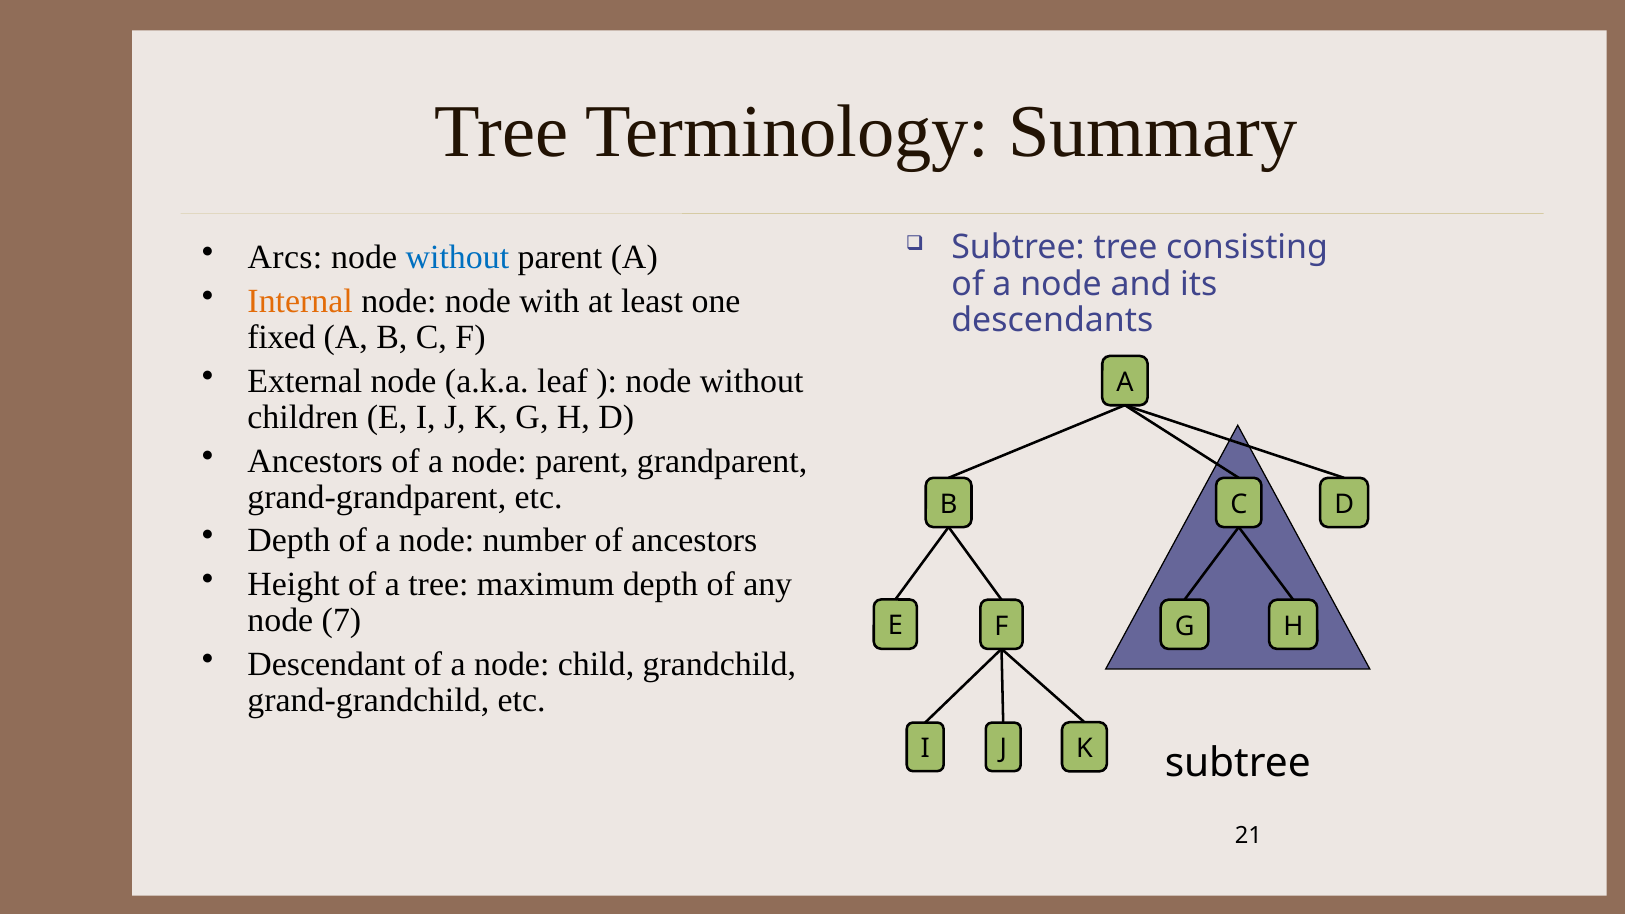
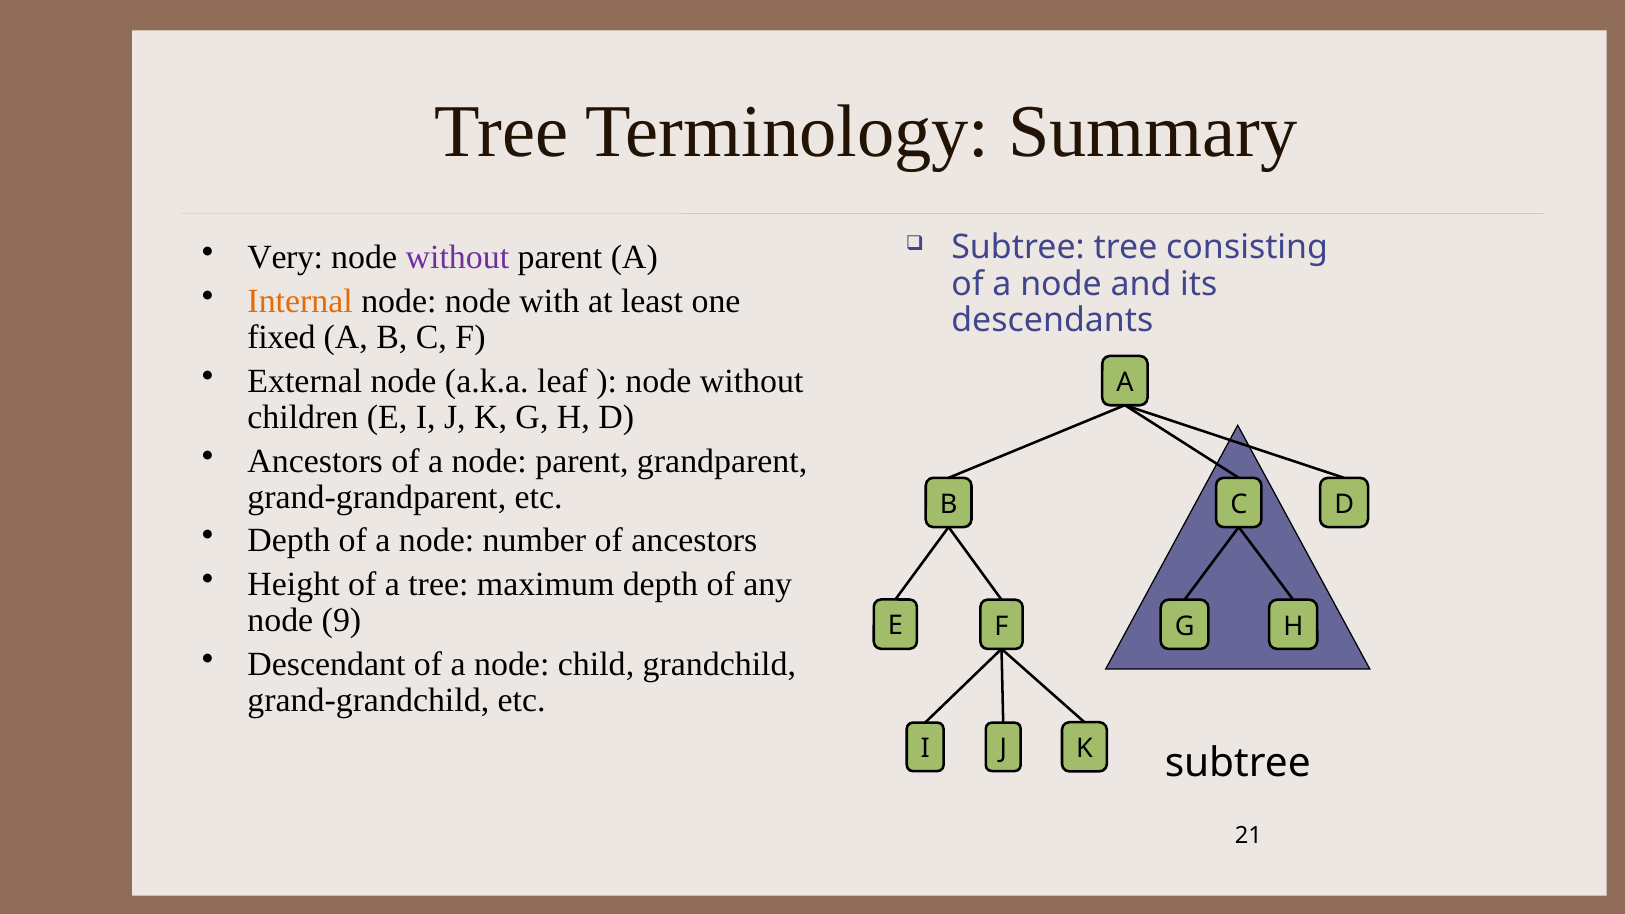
Arcs: Arcs -> Very
without at (457, 258) colour: blue -> purple
7: 7 -> 9
